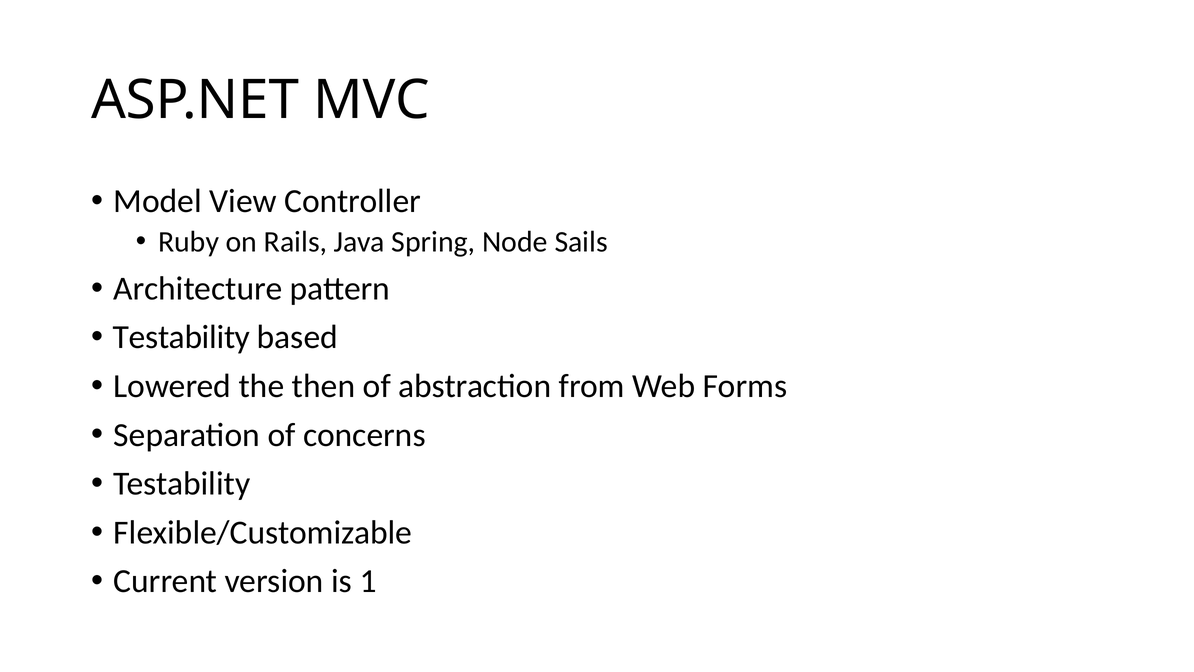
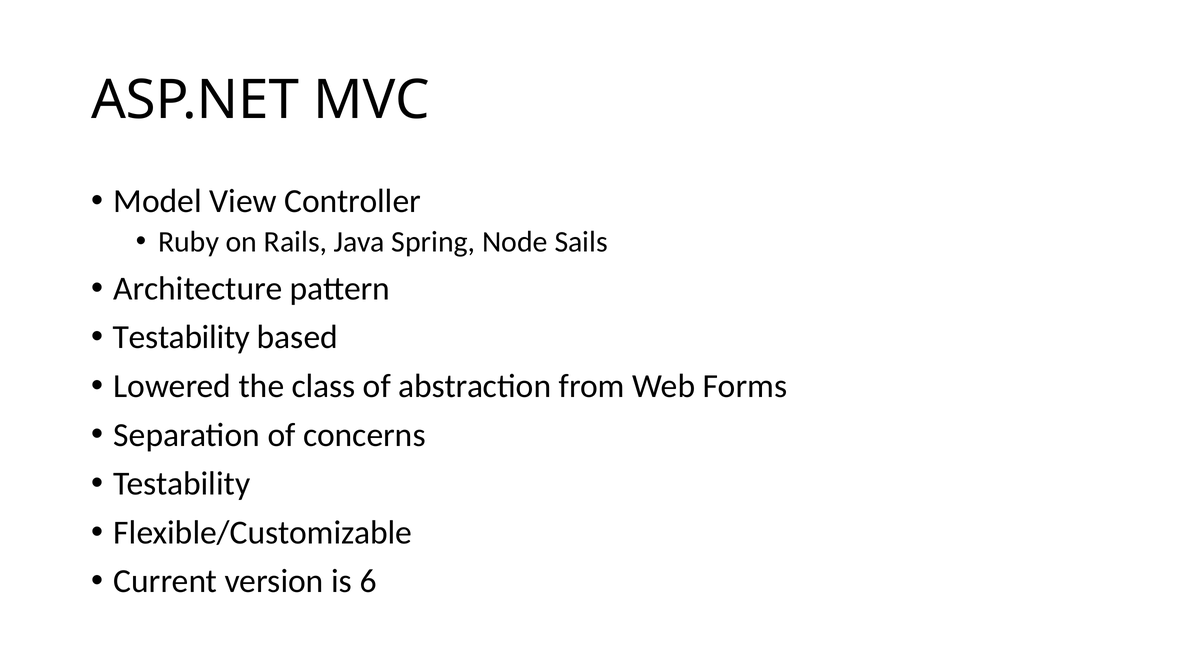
then: then -> class
1: 1 -> 6
